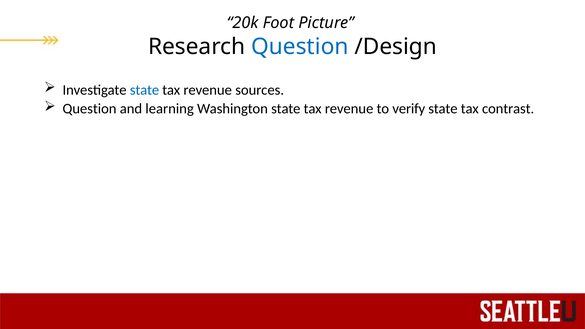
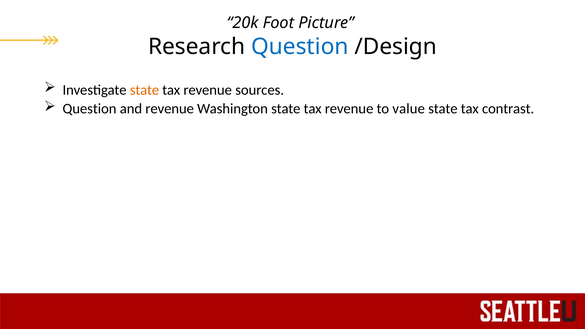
state at (144, 90) colour: blue -> orange
and learning: learning -> revenue
verify: verify -> value
